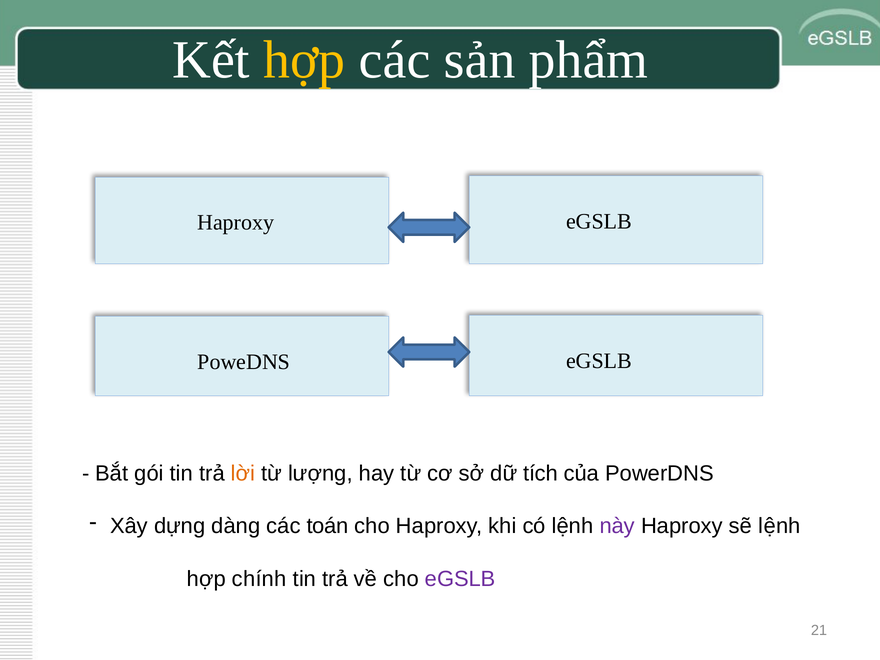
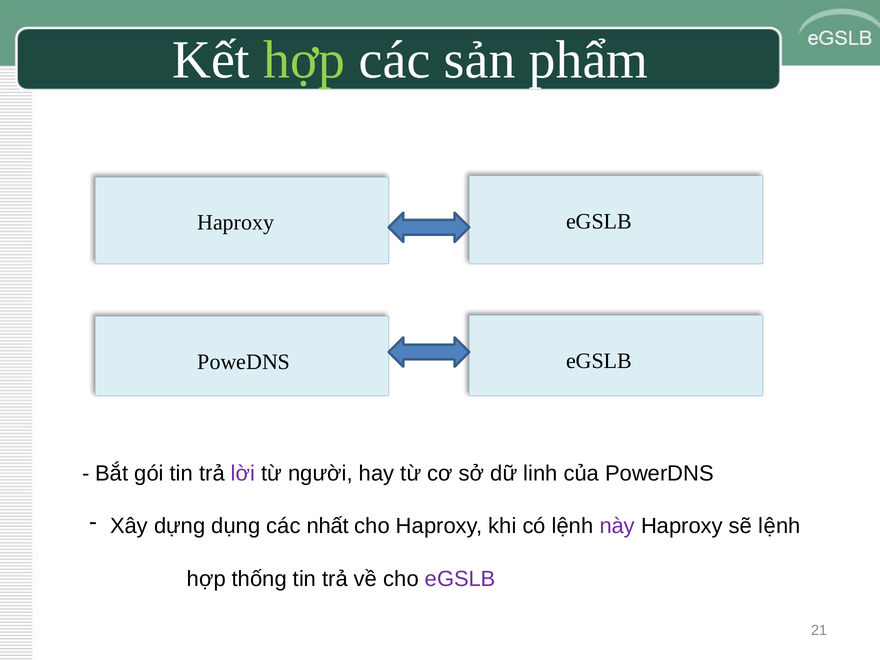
hợp at (304, 60) colour: yellow -> light green
lời colour: orange -> purple
lượng: lượng -> người
tích: tích -> linh
dàng: dàng -> dụng
toán: toán -> nhất
chính: chính -> thống
